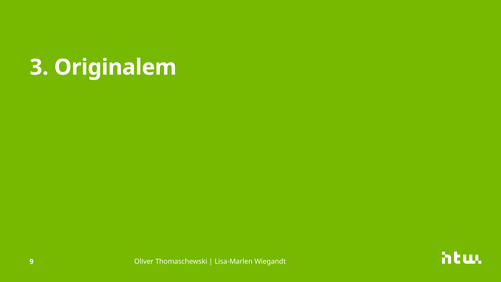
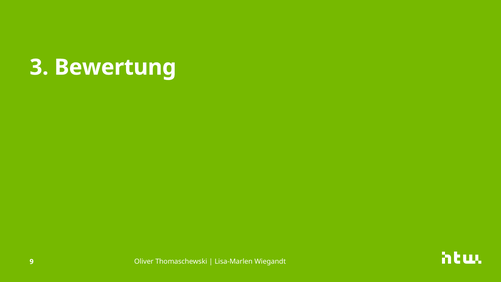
Originalem: Originalem -> Bewertung
